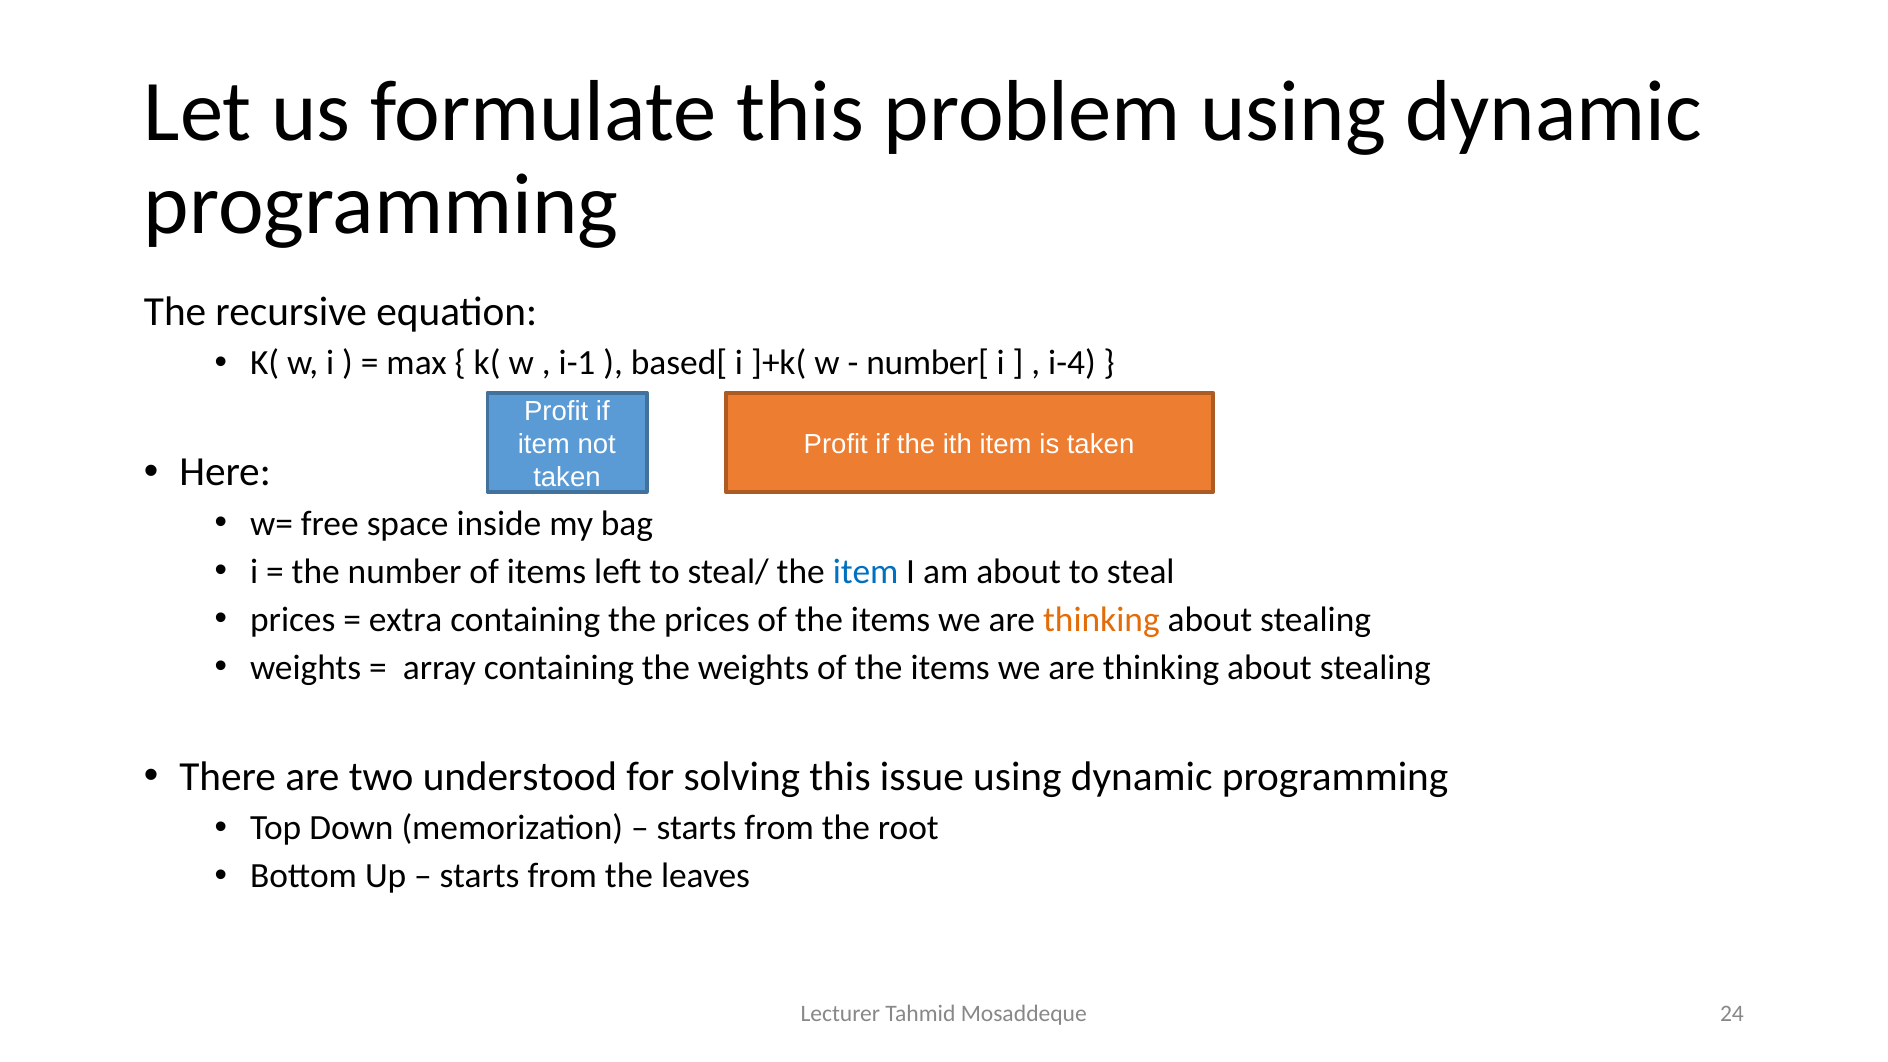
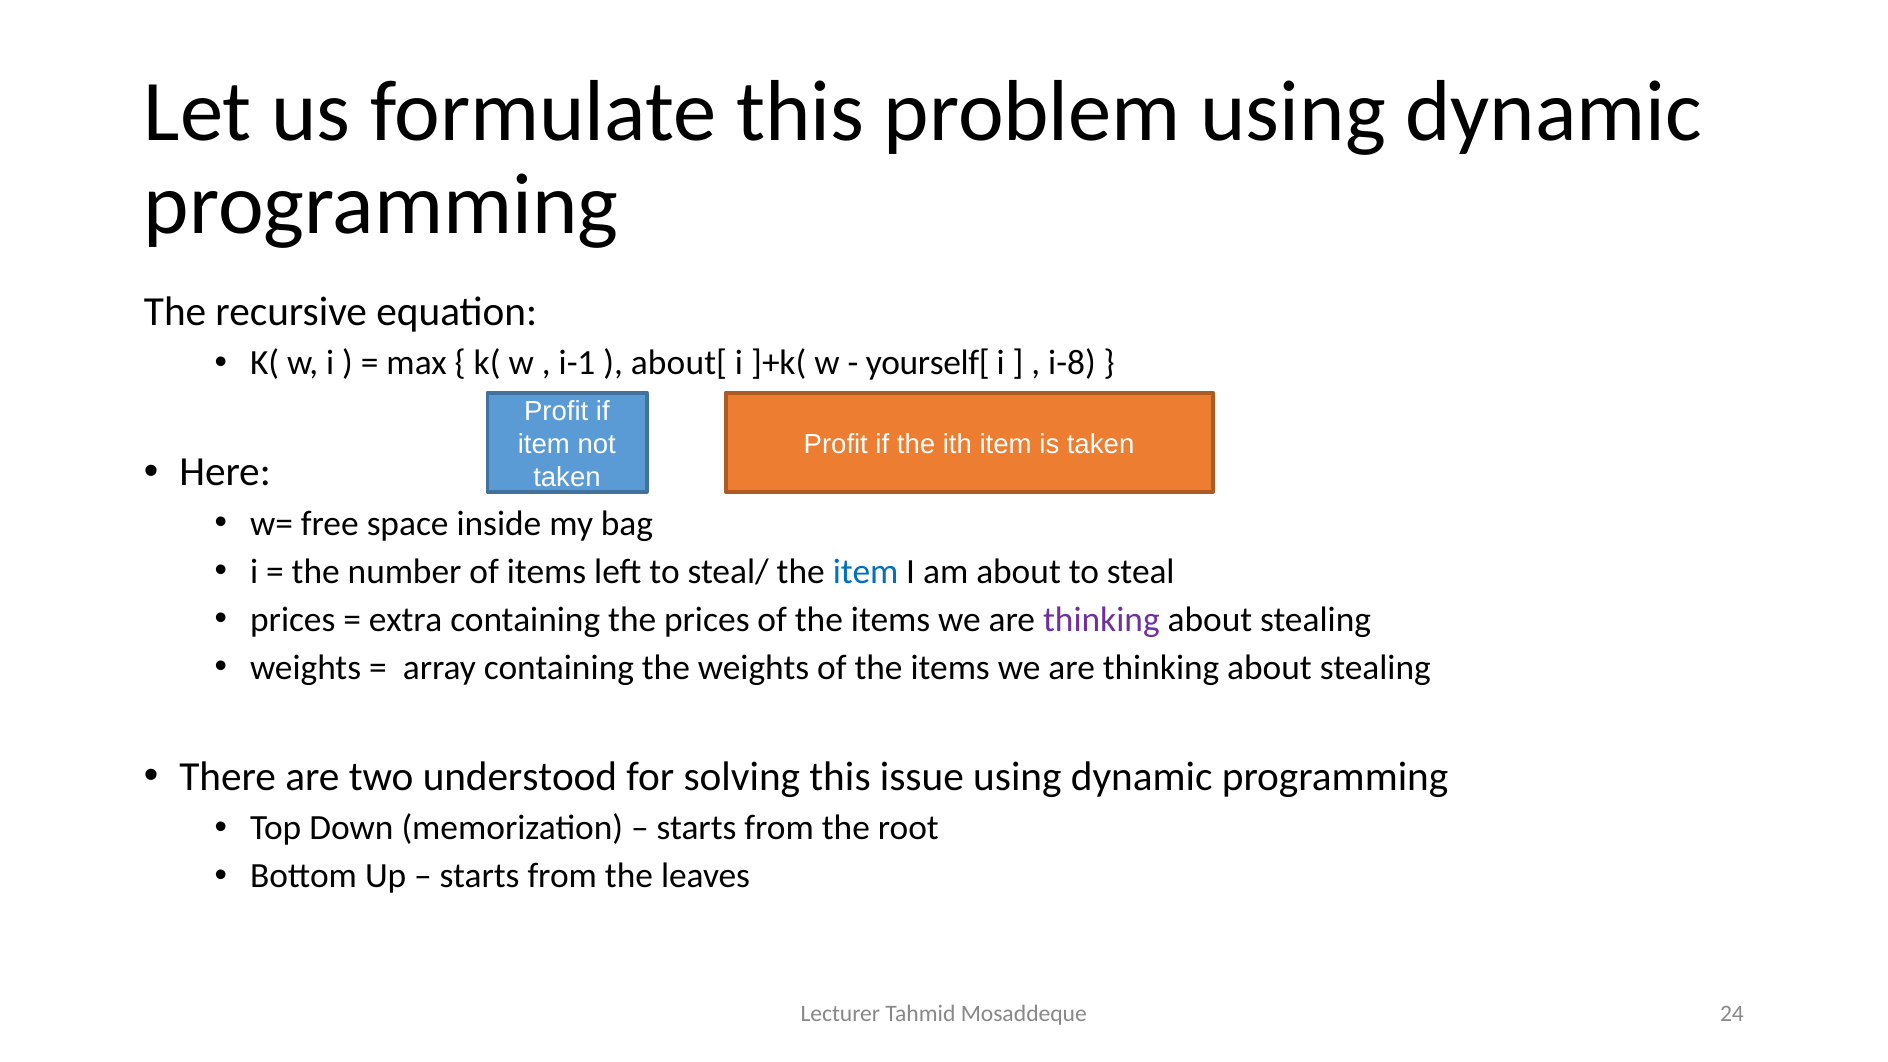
based[: based[ -> about[
number[: number[ -> yourself[
i-4: i-4 -> i-8
thinking at (1101, 620) colour: orange -> purple
